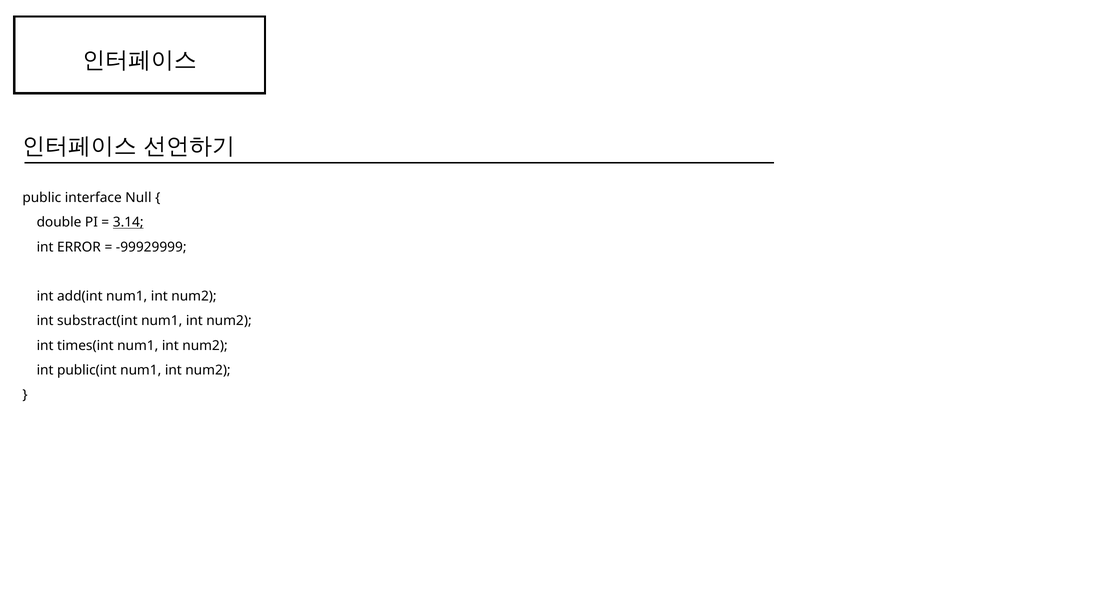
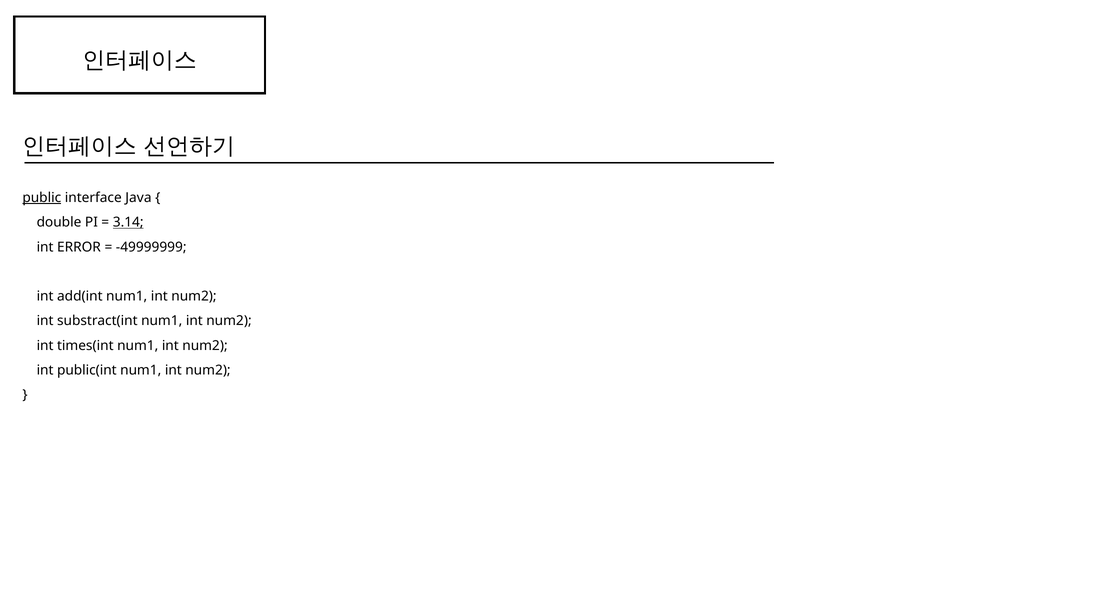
public underline: none -> present
Null: Null -> Java
-99929999: -99929999 -> -49999999
